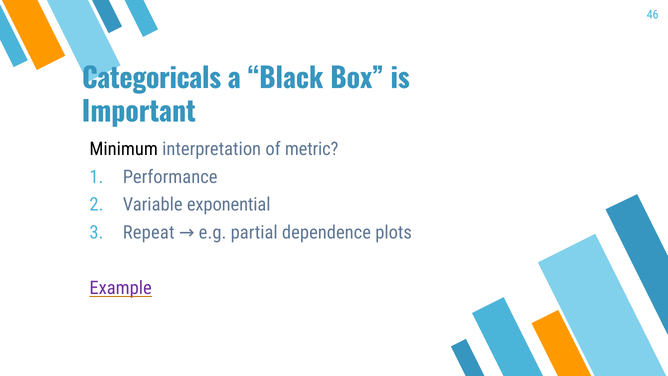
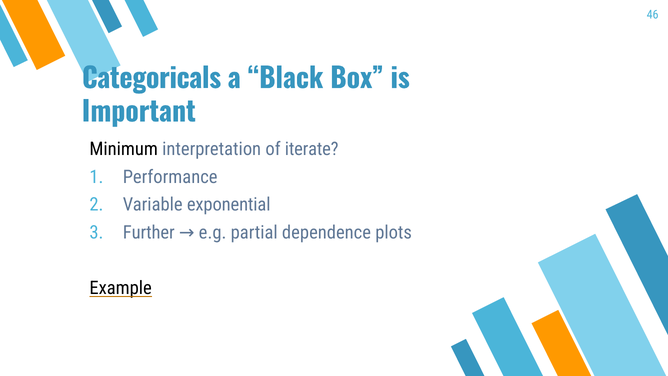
metric: metric -> iterate
Repeat: Repeat -> Further
Example colour: purple -> black
